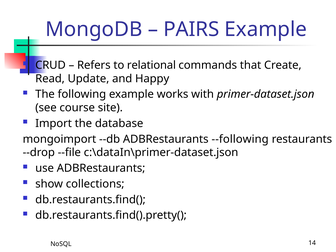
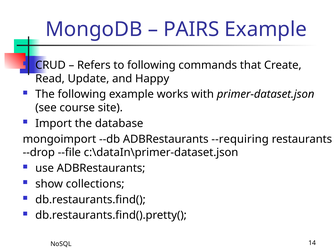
to relational: relational -> following
--following: --following -> --requiring
